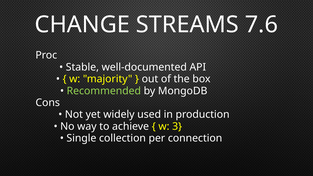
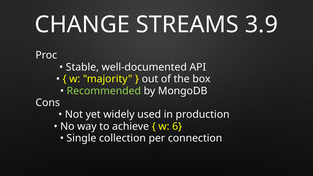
7.6: 7.6 -> 3.9
3: 3 -> 6
